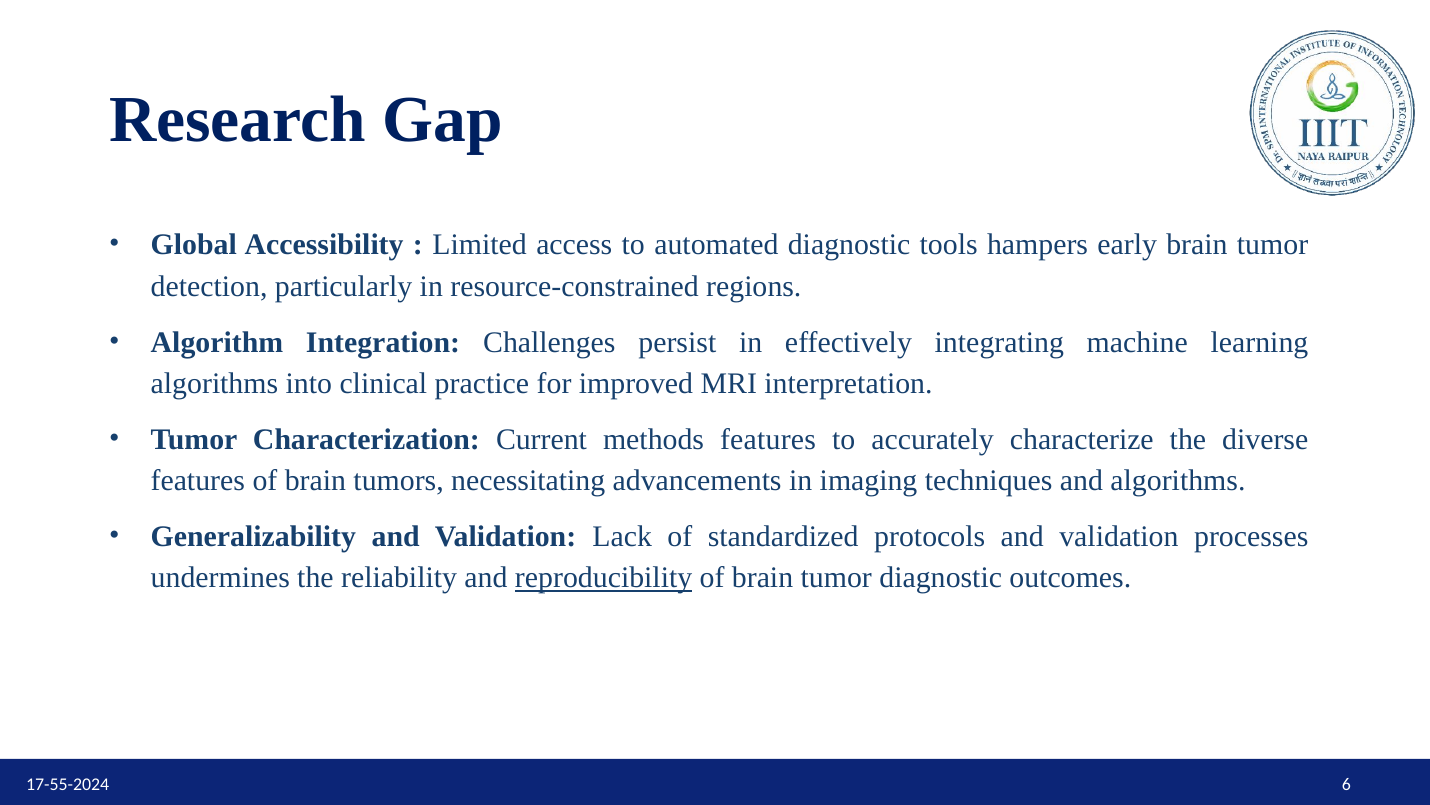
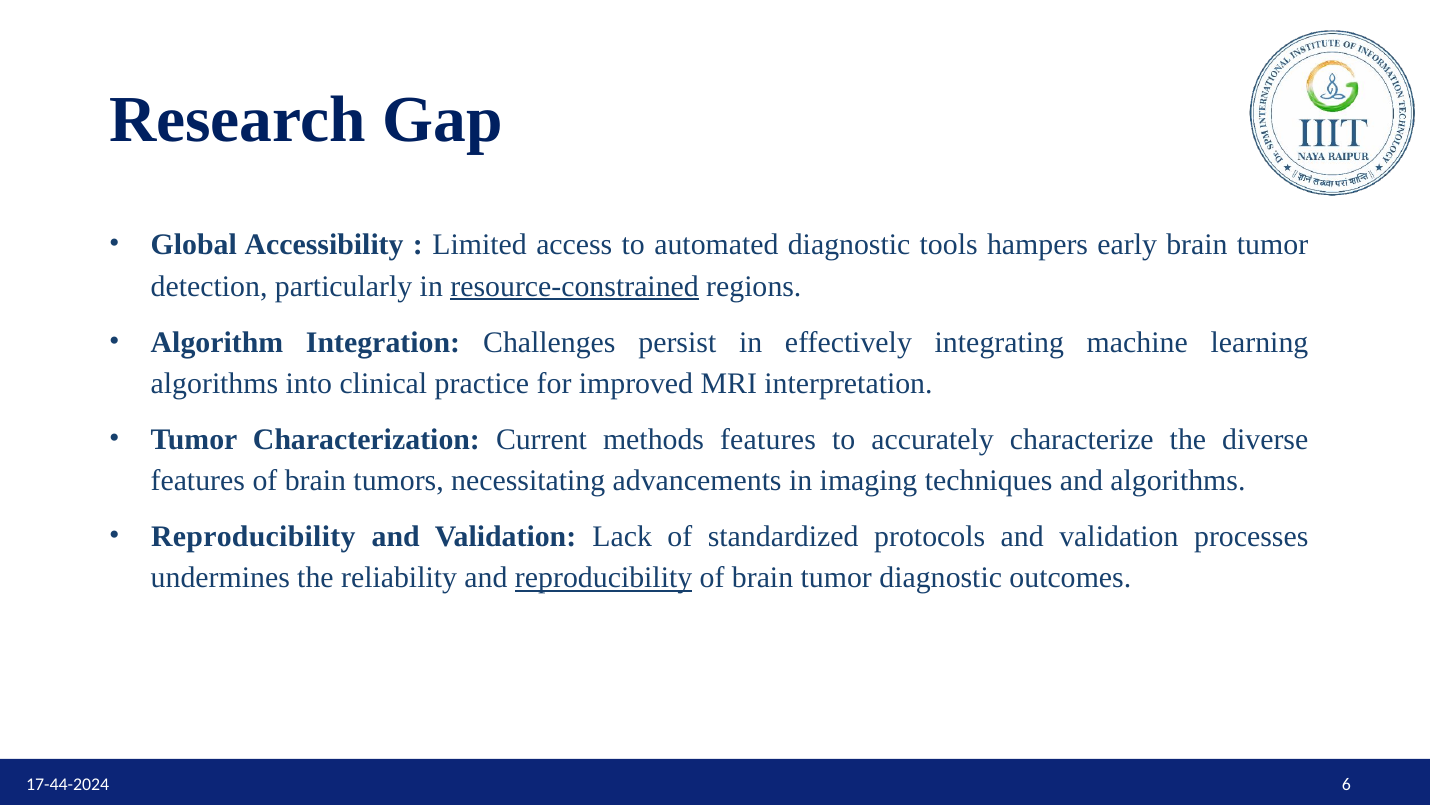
resource-constrained underline: none -> present
Generalizability at (253, 536): Generalizability -> Reproducibility
17-55-2024: 17-55-2024 -> 17-44-2024
